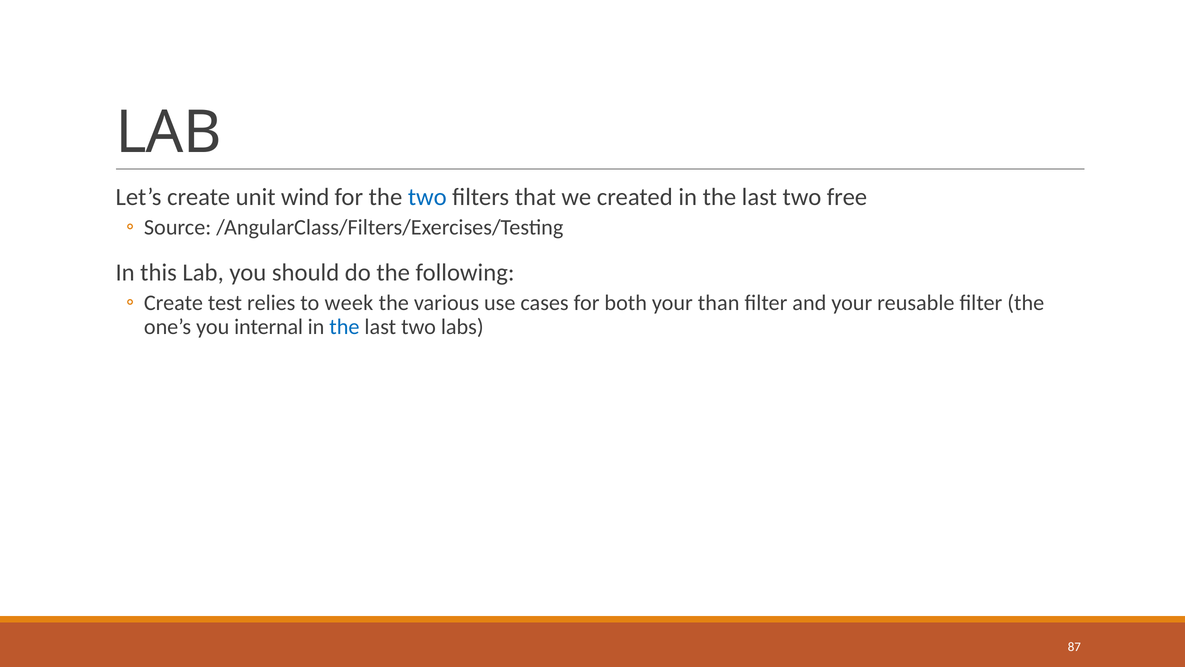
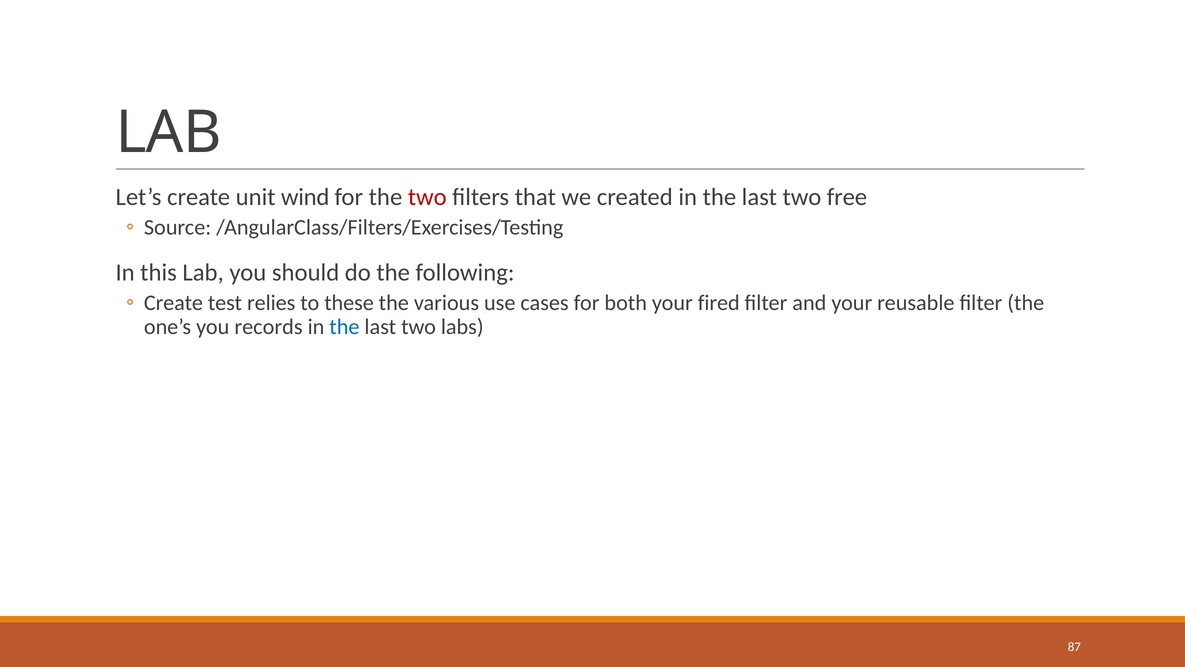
two at (427, 197) colour: blue -> red
week: week -> these
than: than -> fired
internal: internal -> records
